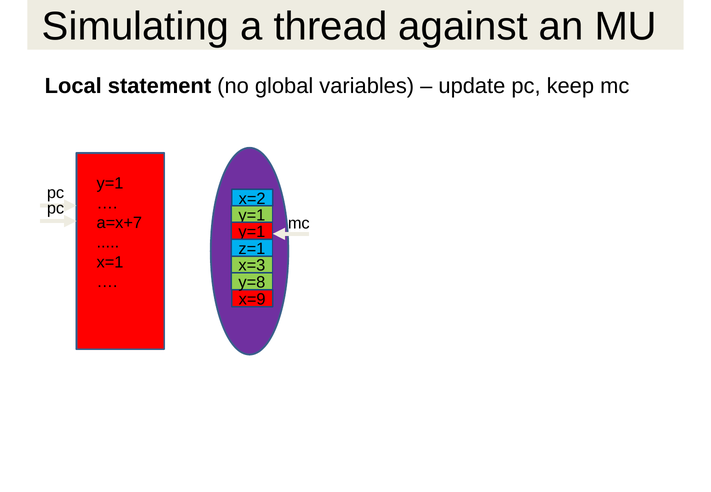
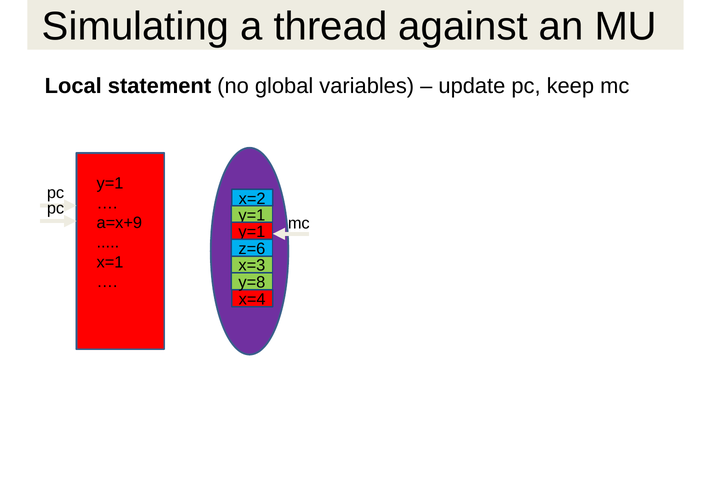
a=x+7: a=x+7 -> a=x+9
z=1: z=1 -> z=6
x=9: x=9 -> x=4
